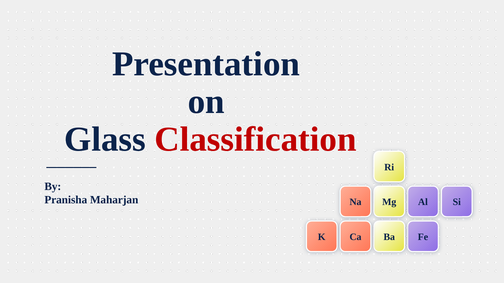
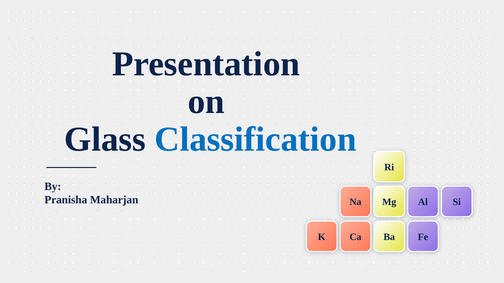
Classification colour: red -> blue
